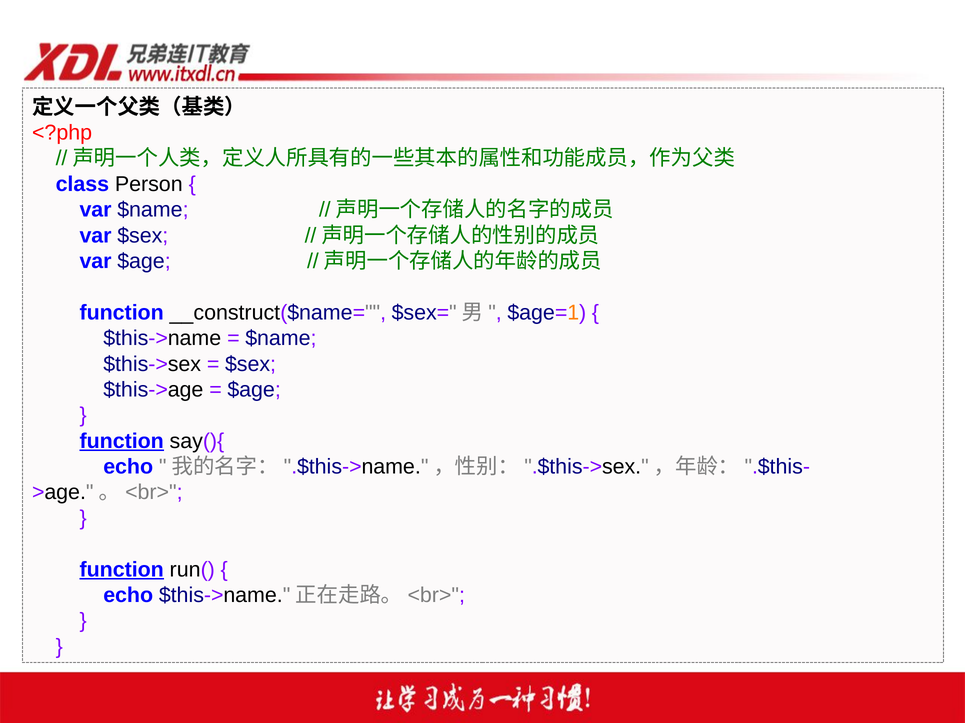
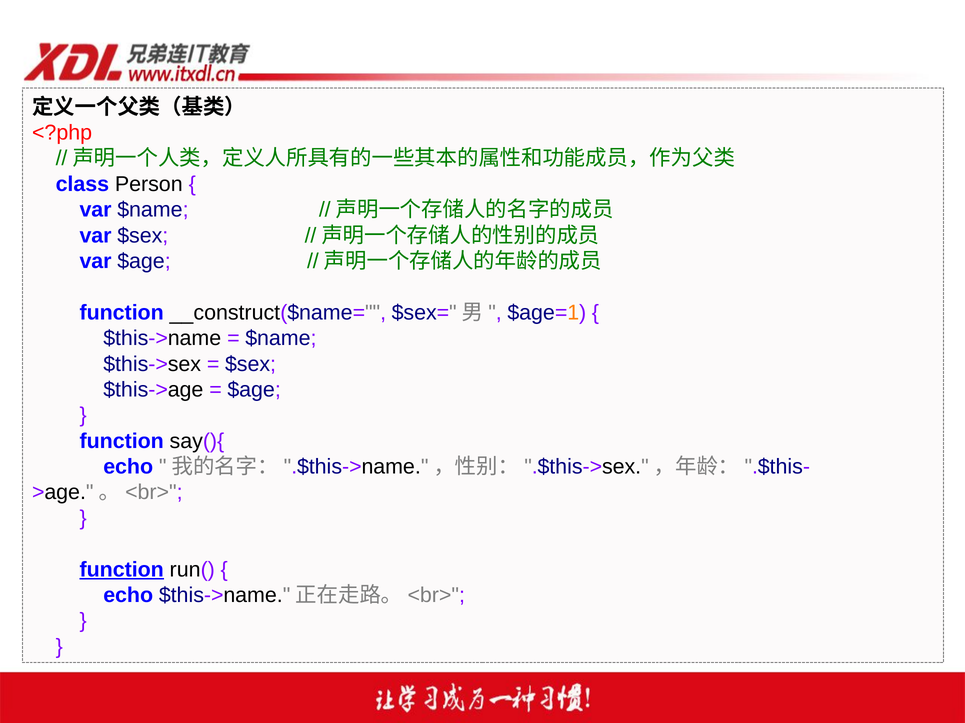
function at (122, 442) underline: present -> none
